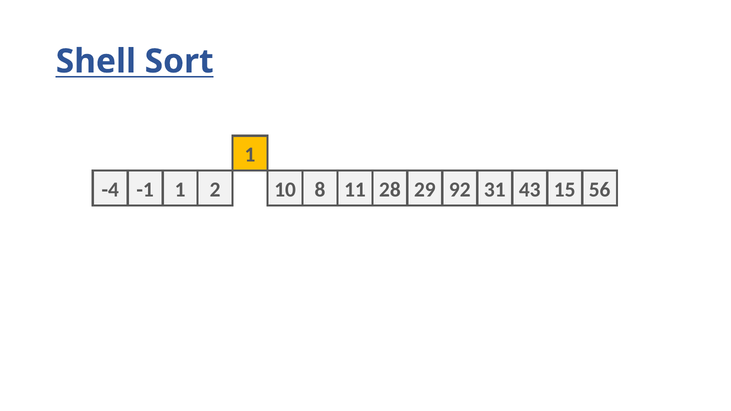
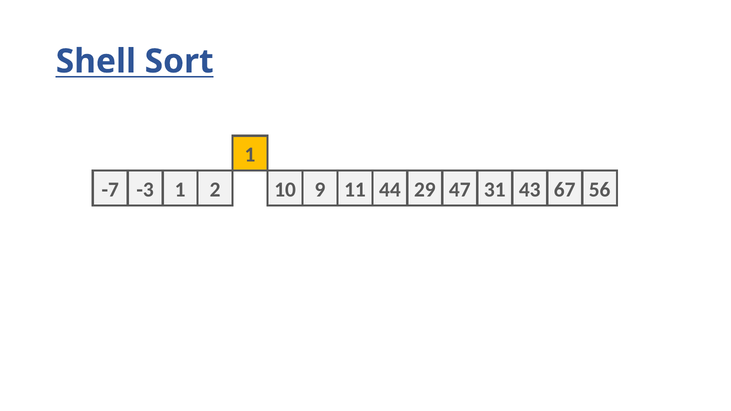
-4: -4 -> -7
-1: -1 -> -3
8: 8 -> 9
28: 28 -> 44
92: 92 -> 47
15: 15 -> 67
